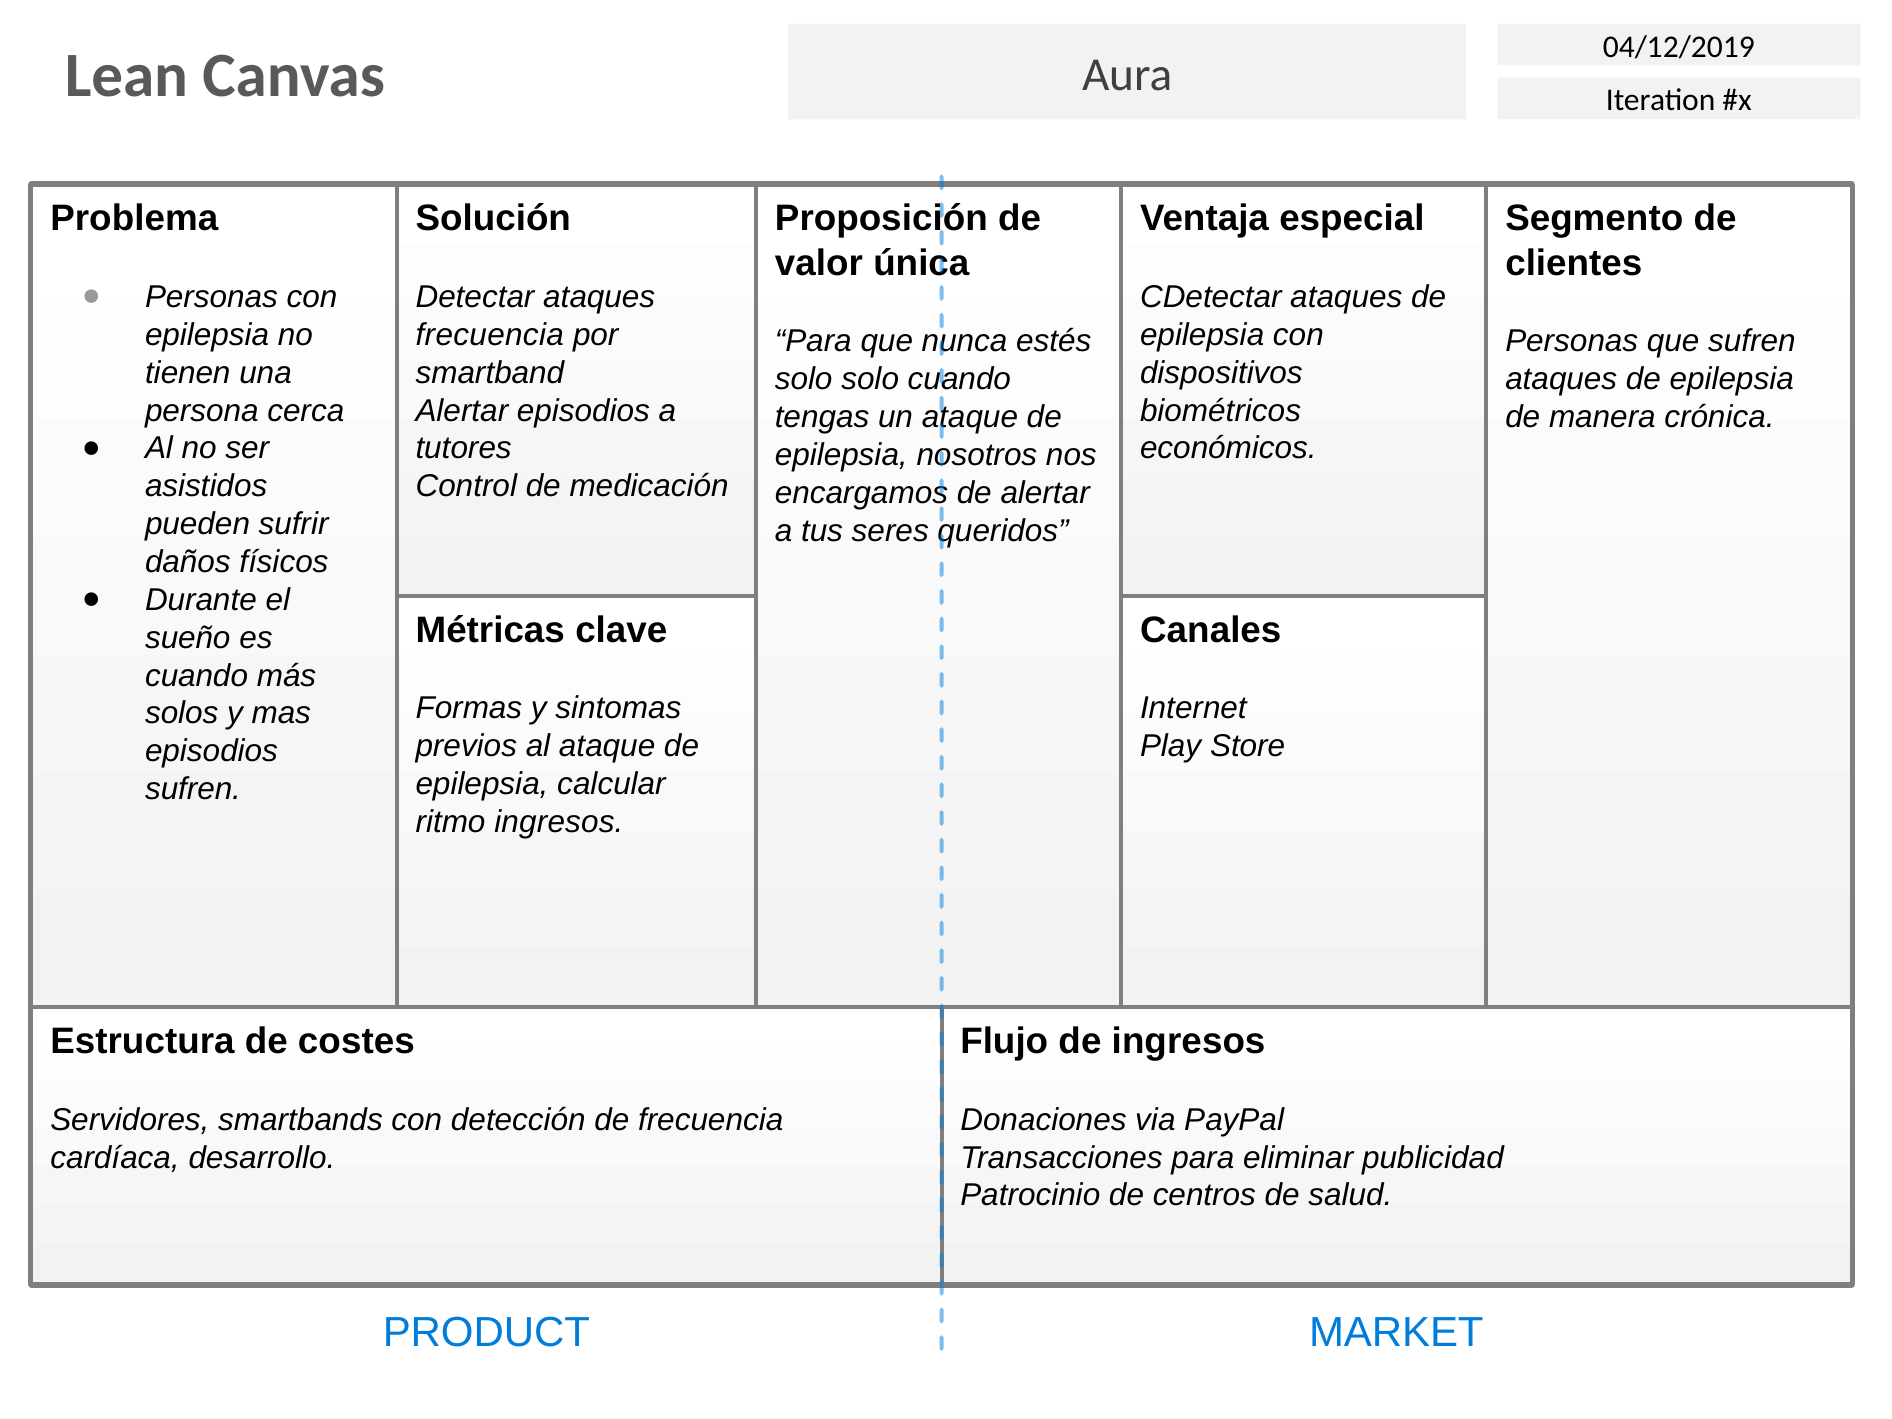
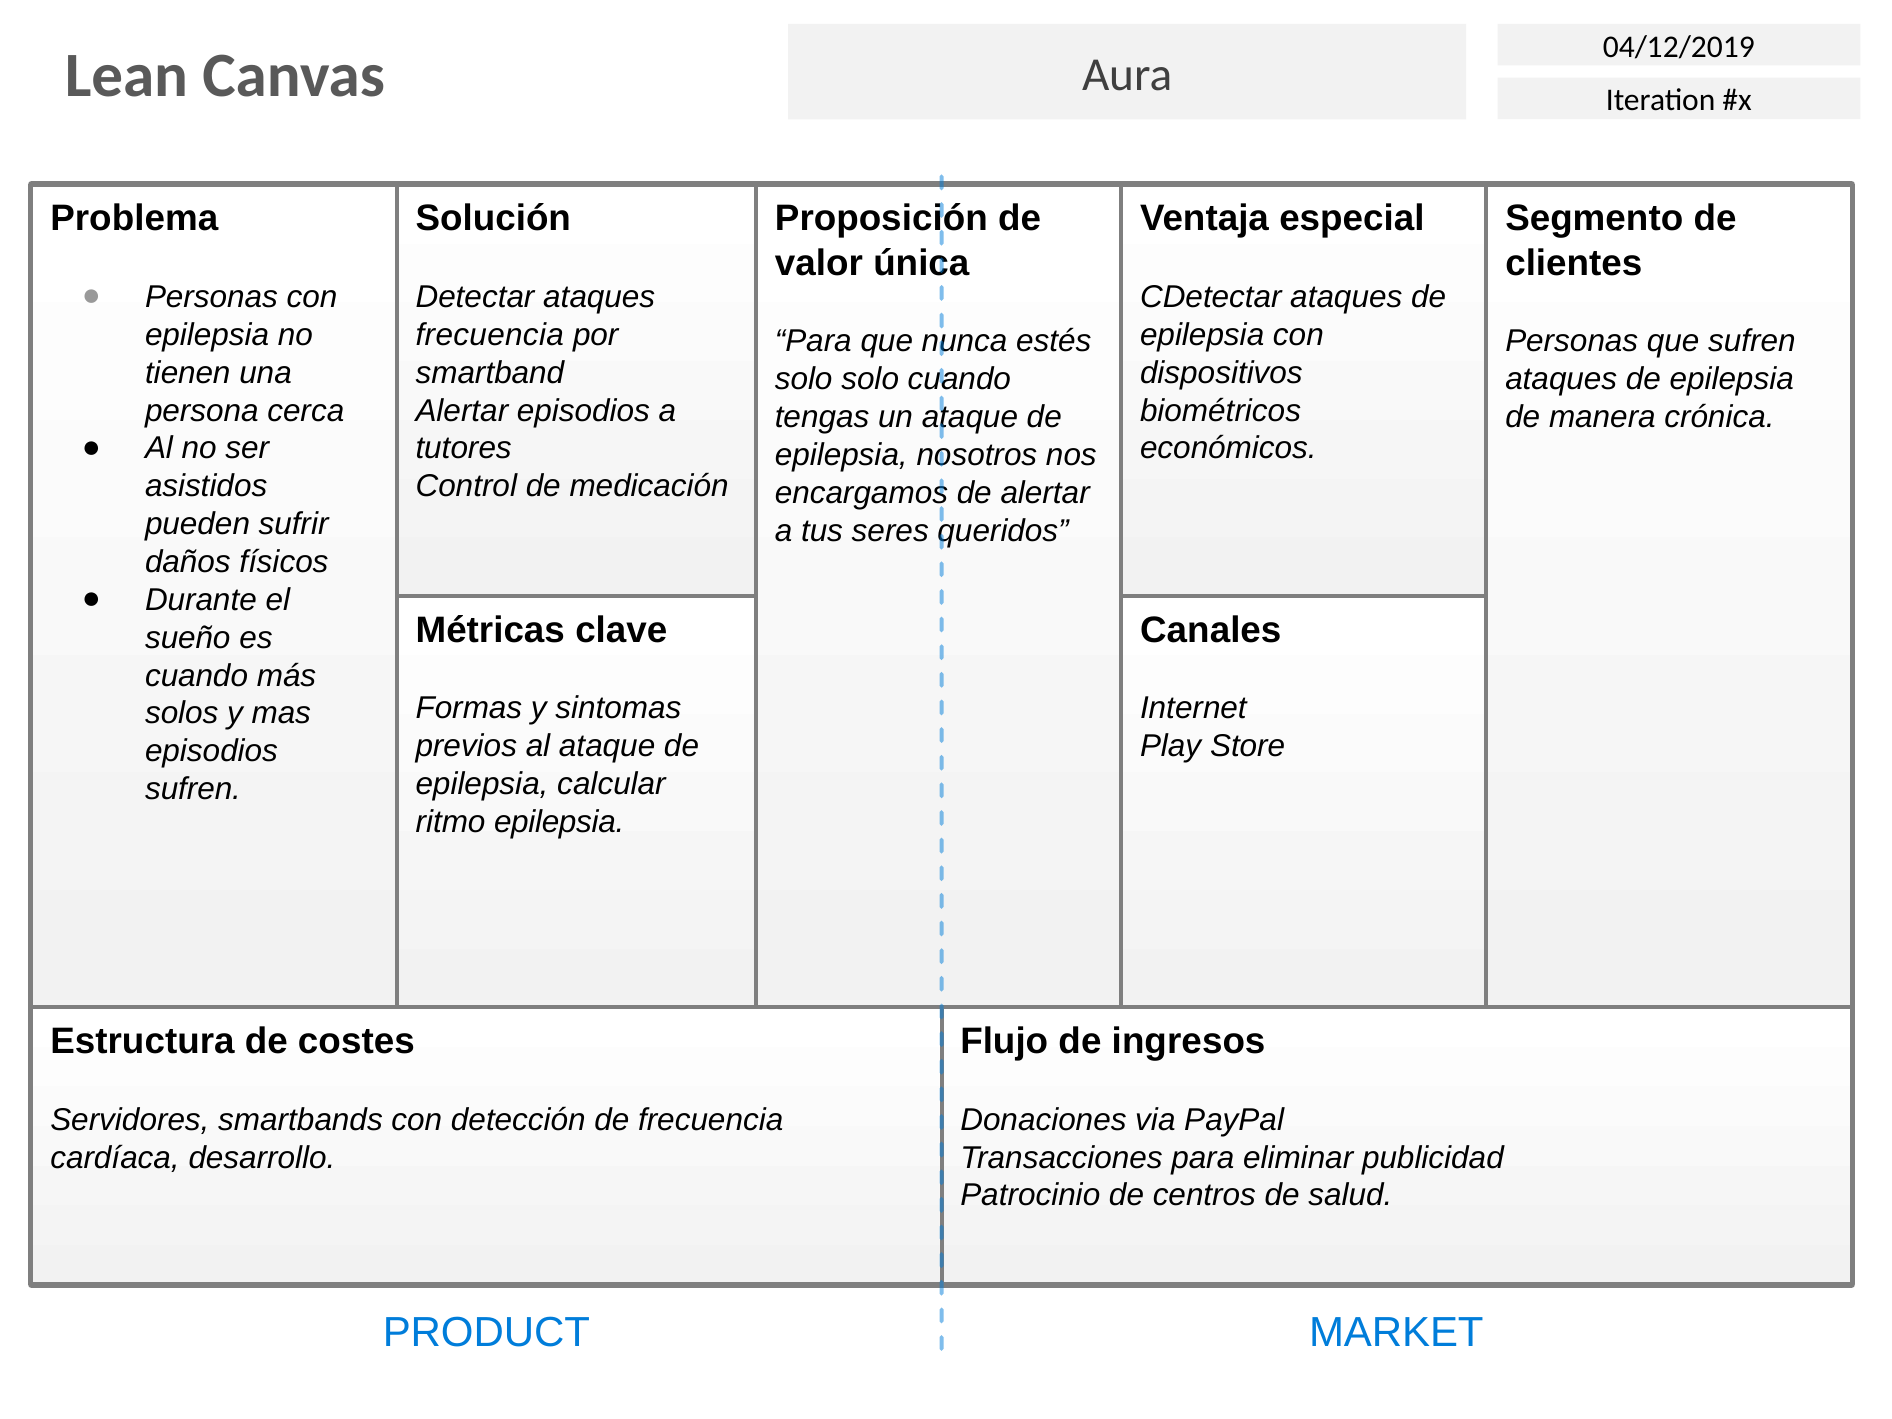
ritmo ingresos: ingresos -> epilepsia
